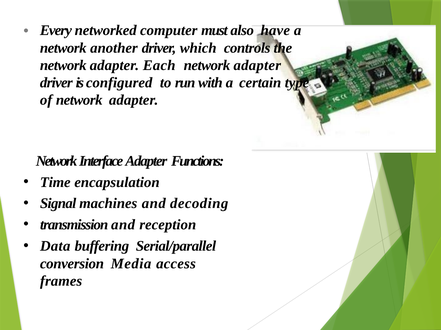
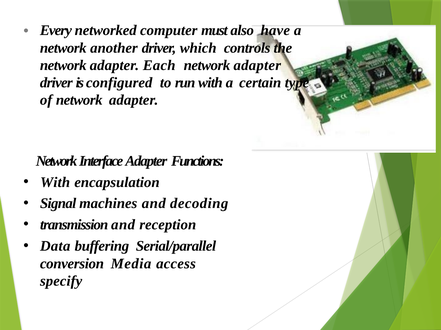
Time at (55, 183): Time -> With
frames: frames -> specify
